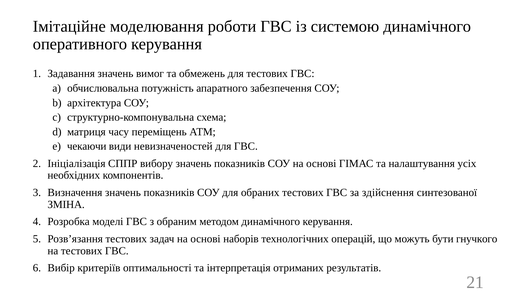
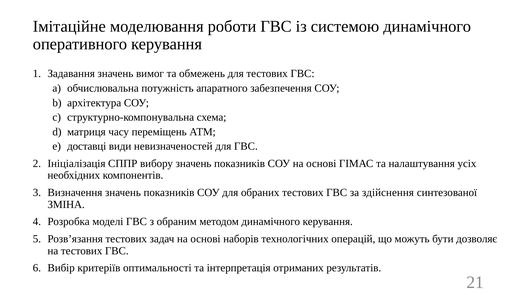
чекаючи: чекаючи -> доставці
гнучкого: гнучкого -> дозволяє
